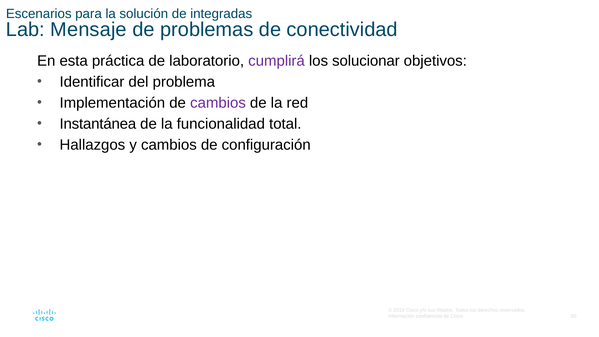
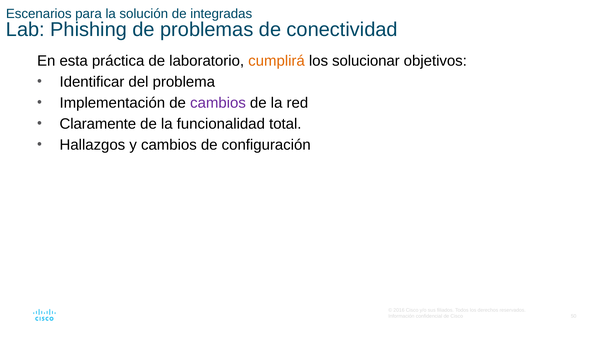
Mensaje: Mensaje -> Phishing
cumplirá colour: purple -> orange
Instantánea: Instantánea -> Claramente
